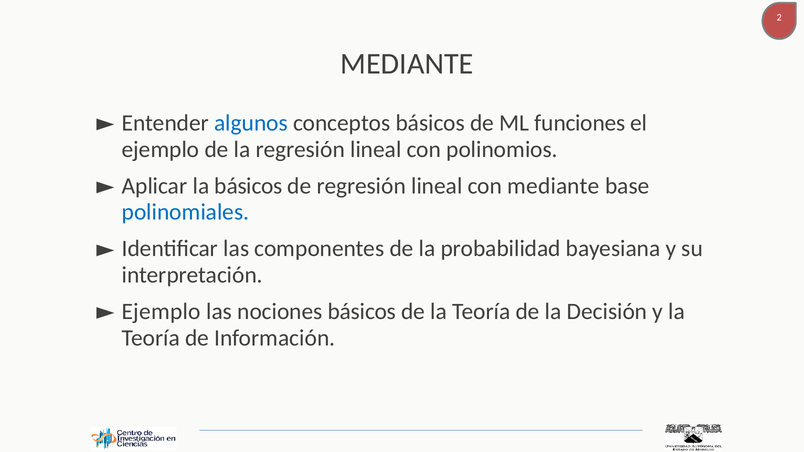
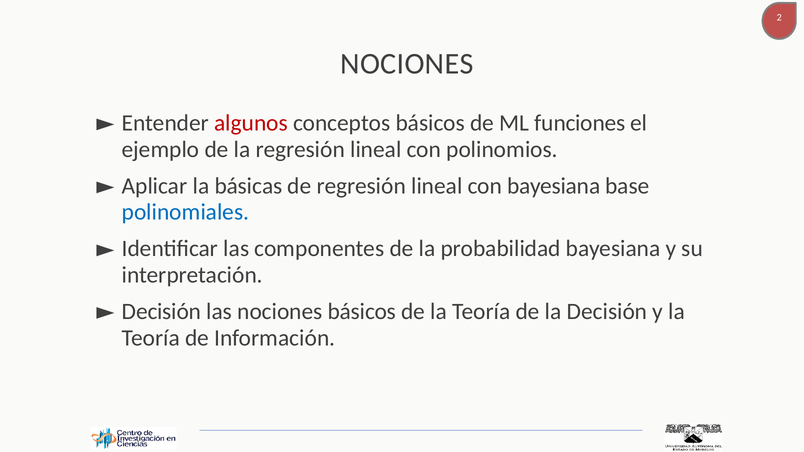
MEDIANTE at (407, 64): MEDIANTE -> NOCIONES
algunos colour: blue -> red
la básicos: básicos -> básicas
con mediante: mediante -> bayesiana
Ejemplo at (161, 312): Ejemplo -> Decisión
